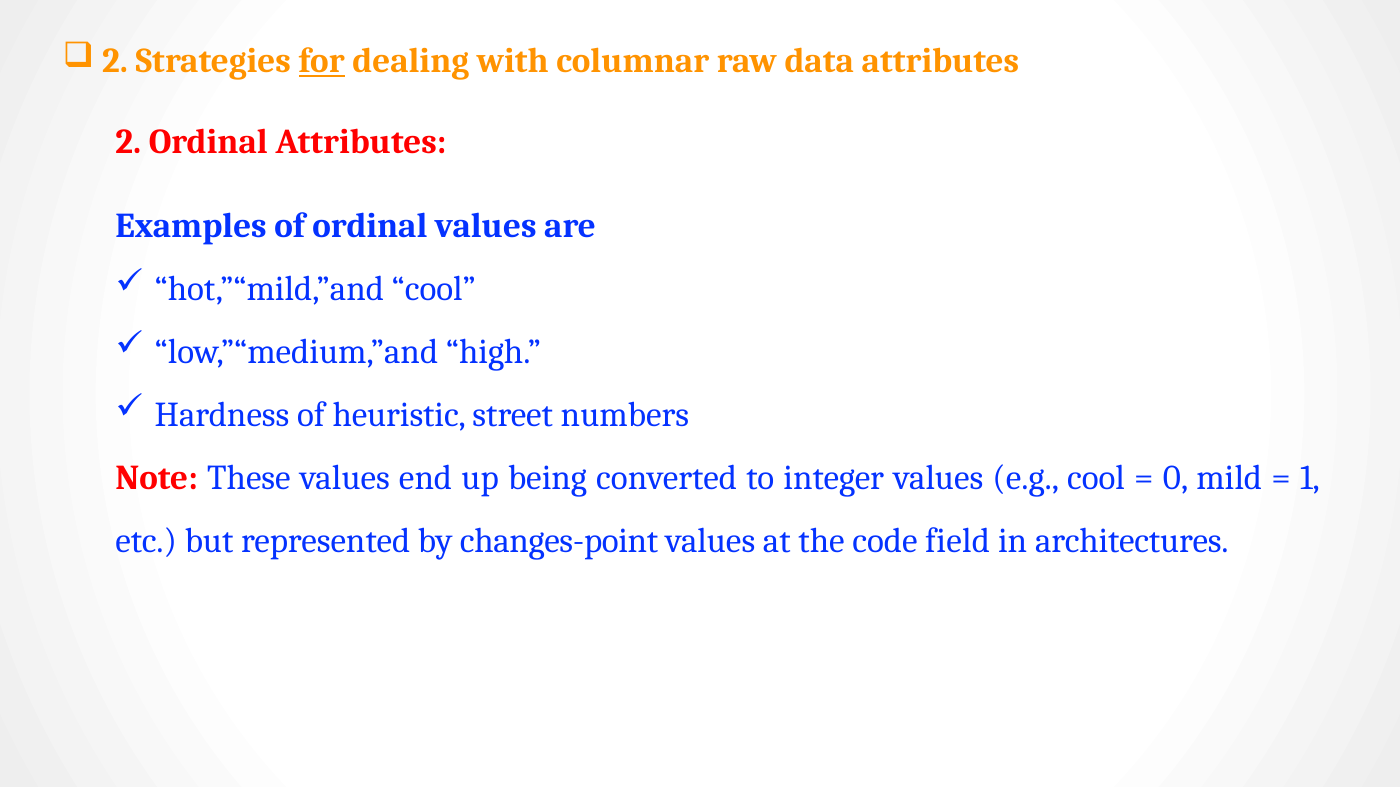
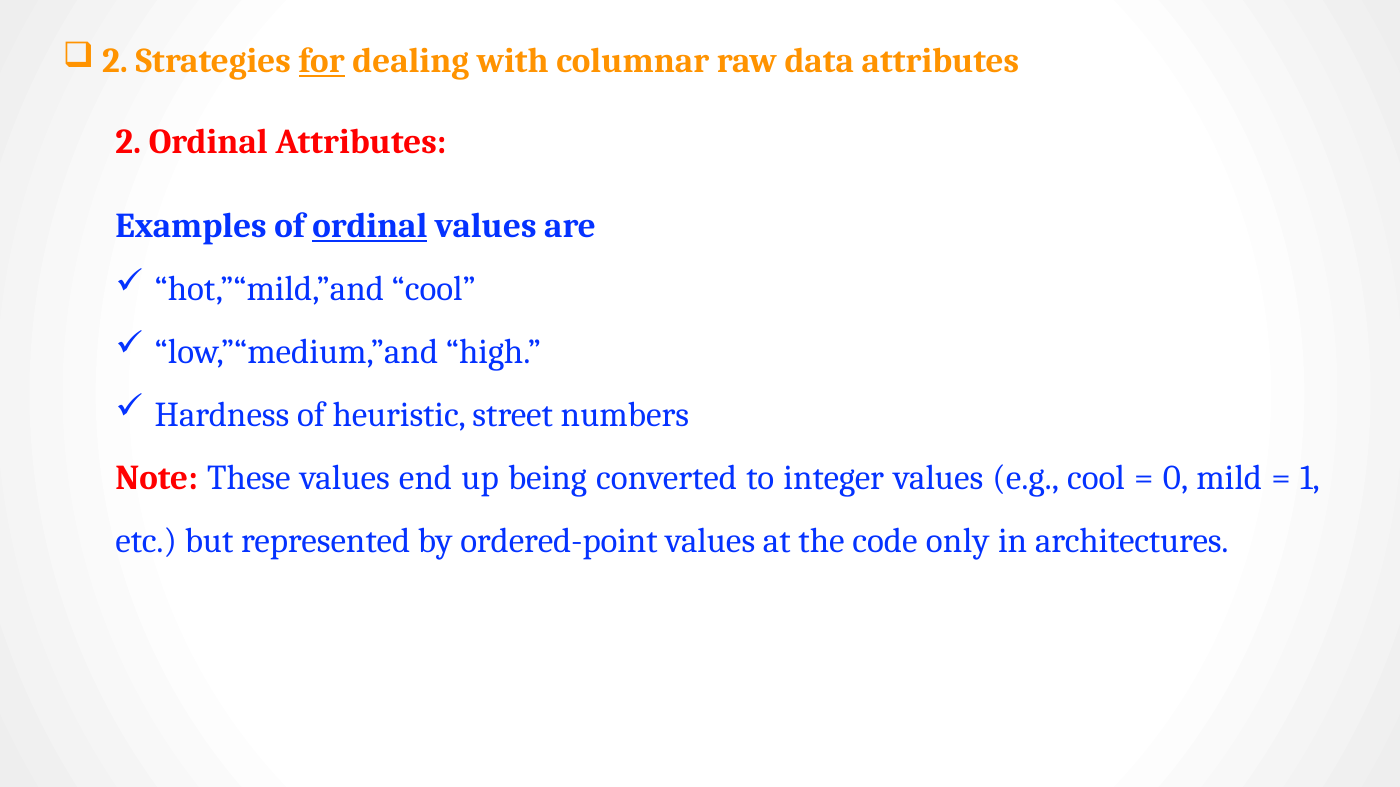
ordinal at (370, 226) underline: none -> present
changes-point: changes-point -> ordered-point
field: field -> only
